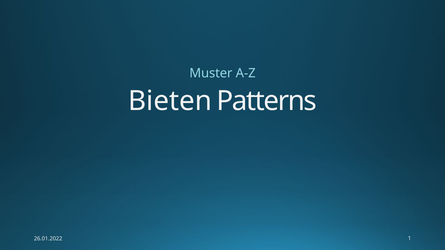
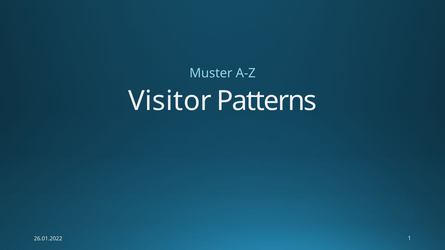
Bieten: Bieten -> Visitor
